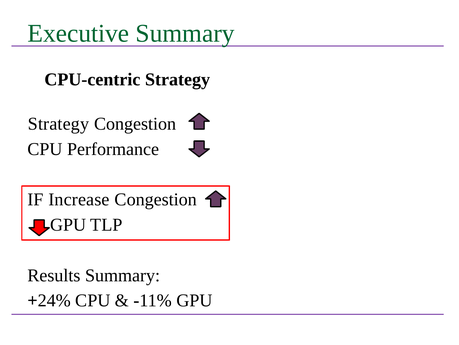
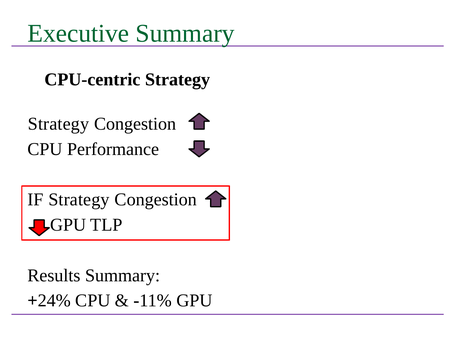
IF Increase: Increase -> Strategy
